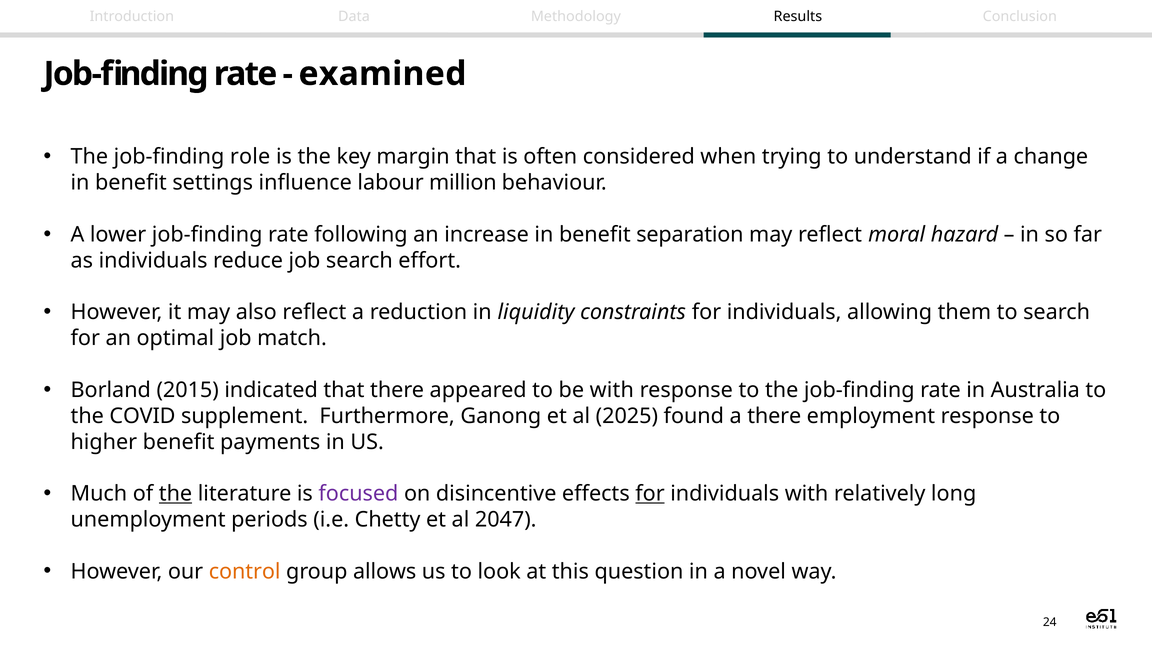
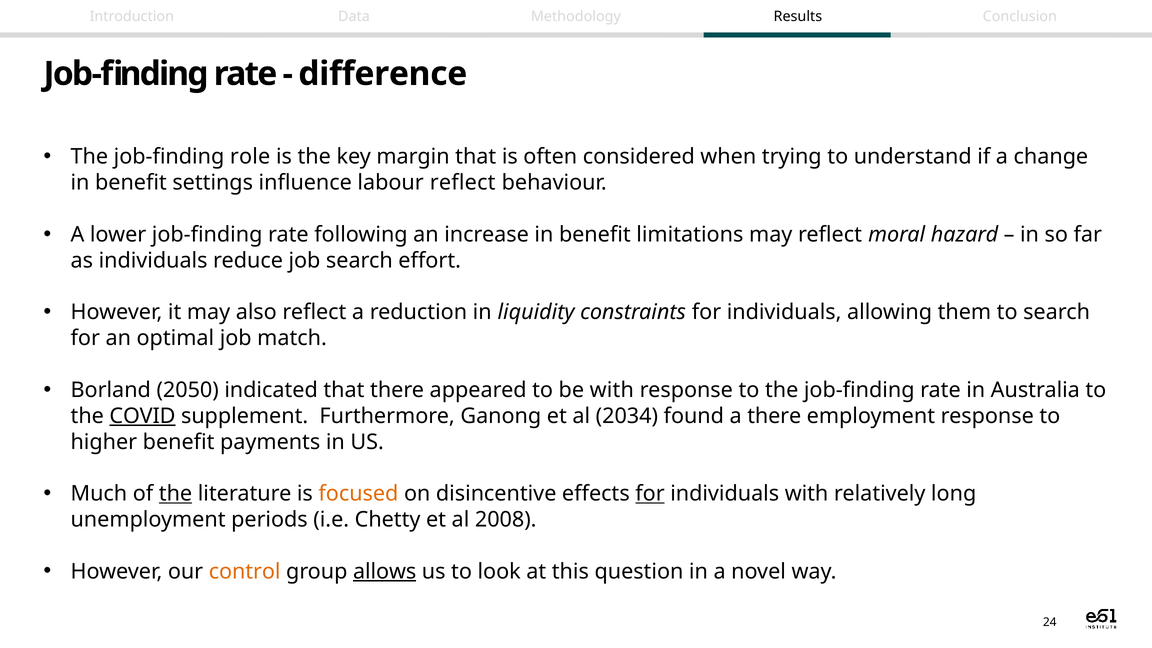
examined: examined -> difference
labour million: million -> reflect
separation: separation -> limitations
2015: 2015 -> 2050
COVID underline: none -> present
2025: 2025 -> 2034
focused colour: purple -> orange
2047: 2047 -> 2008
allows underline: none -> present
